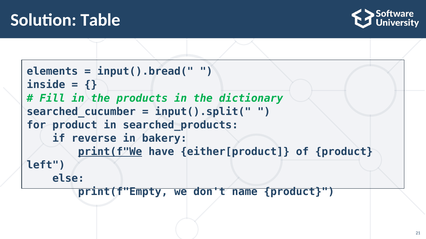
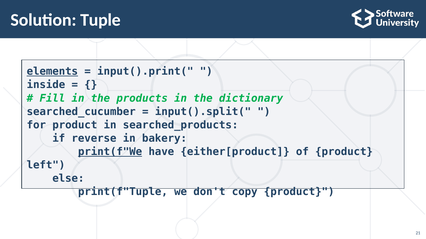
Table: Table -> Tuple
elements underline: none -> present
input().bread(: input().bread( -> input().print(
print(f"Empty: print(f"Empty -> print(f"Tuple
name: name -> copy
